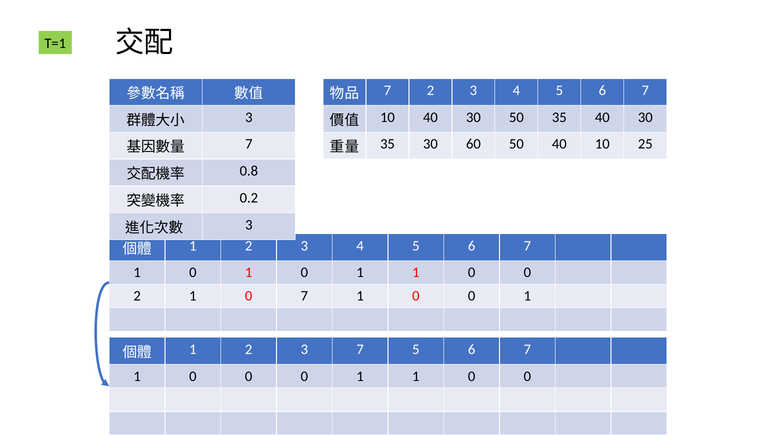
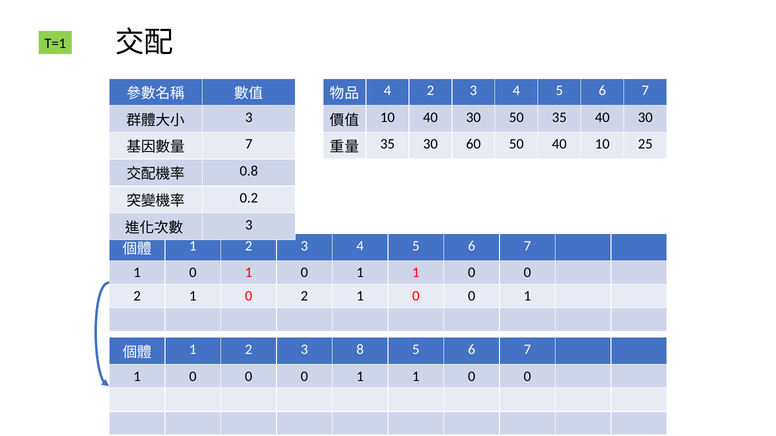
7 at (387, 90): 7 -> 4
1 0 7: 7 -> 2
3 7: 7 -> 8
